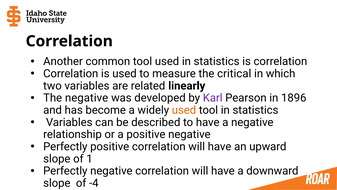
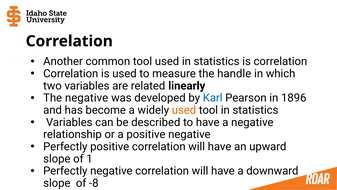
critical: critical -> handle
Karl colour: purple -> blue
-4: -4 -> -8
